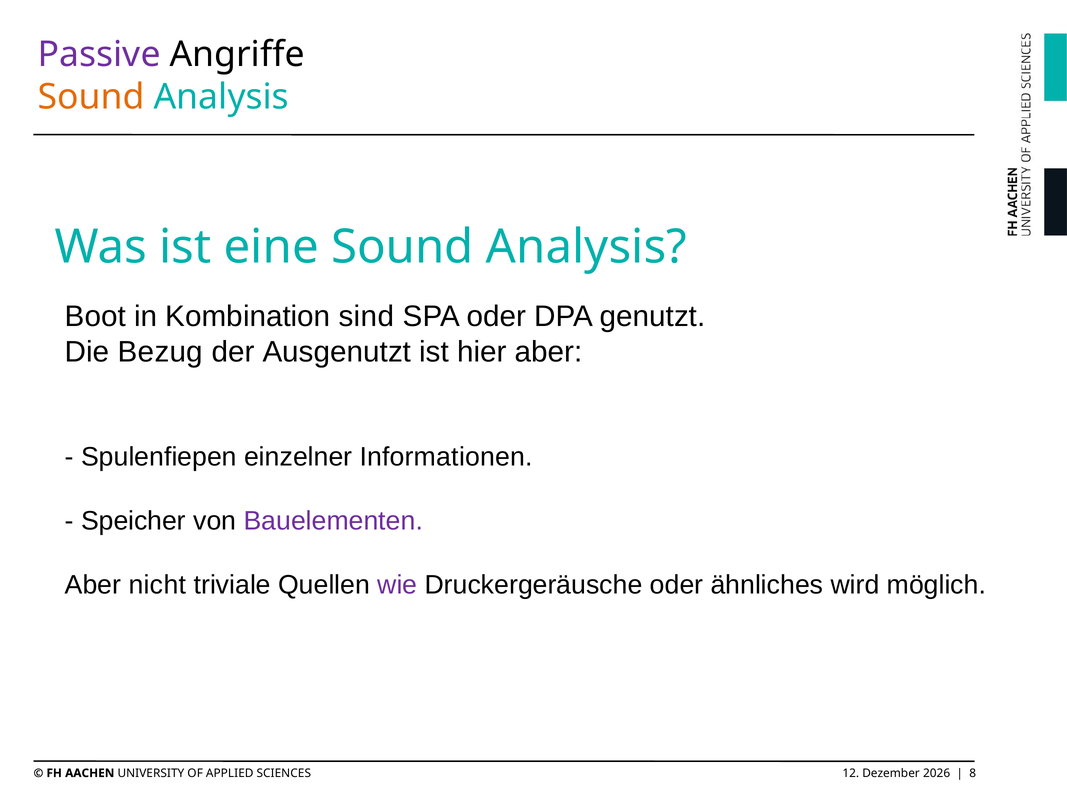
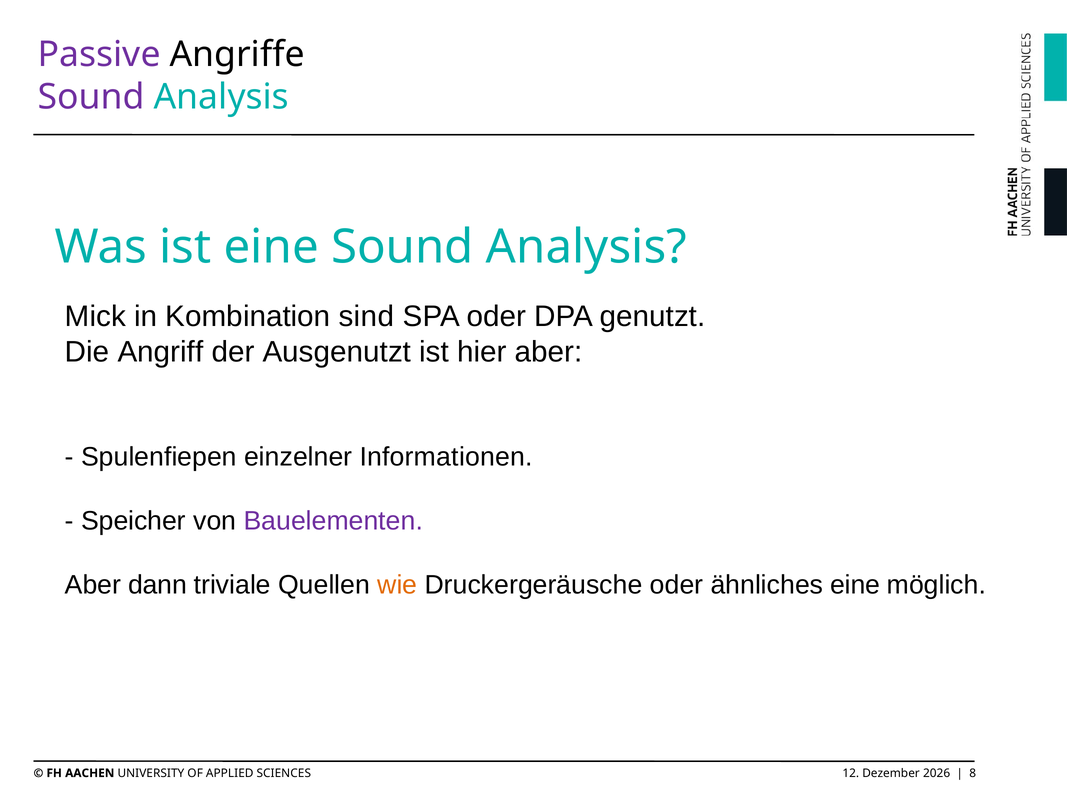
Sound at (91, 97) colour: orange -> purple
Boot: Boot -> Mick
Bezug: Bezug -> Angriff
nicht: nicht -> dann
wie colour: purple -> orange
ähnliches wird: wird -> eine
